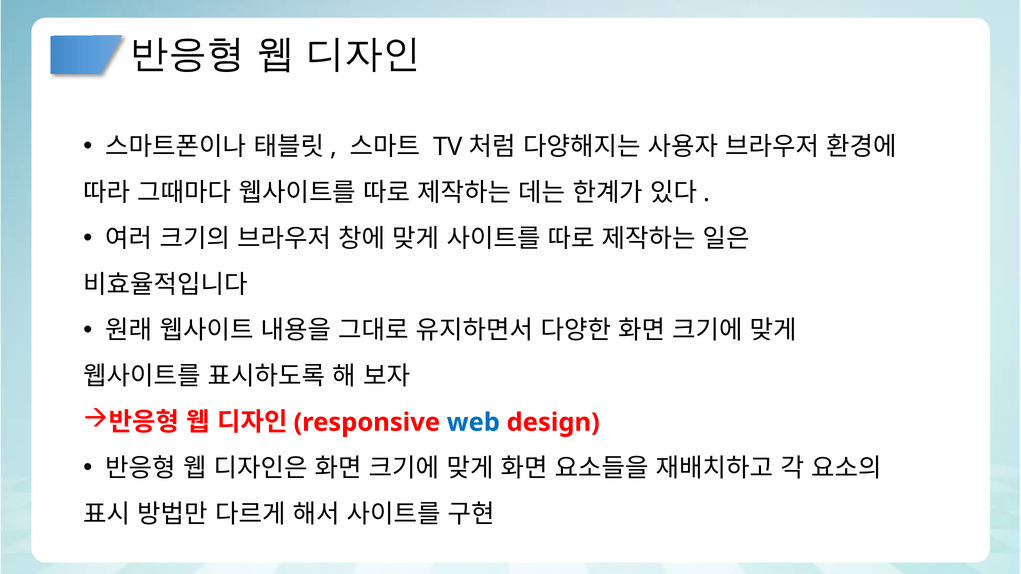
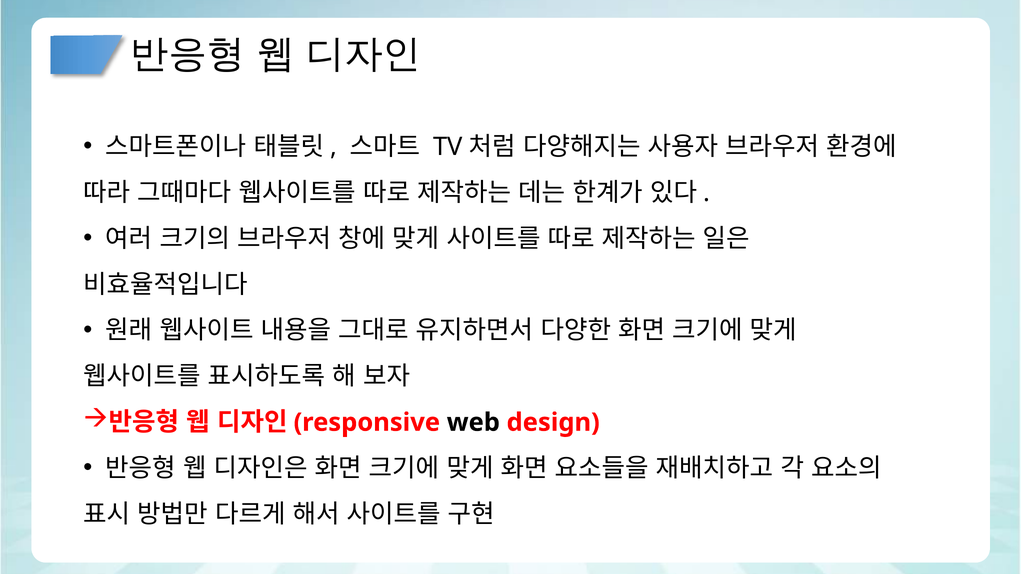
web colour: blue -> black
